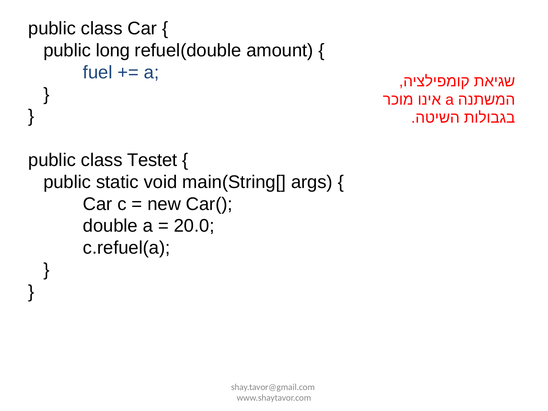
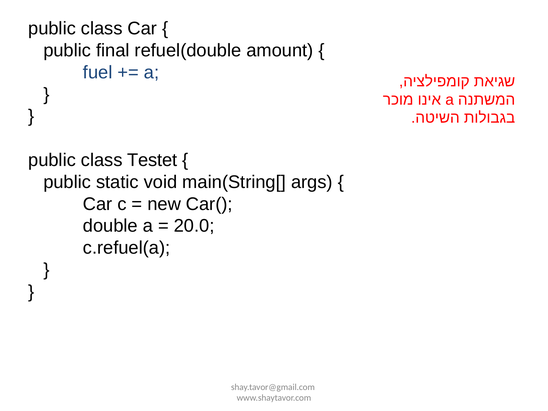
long: long -> final
